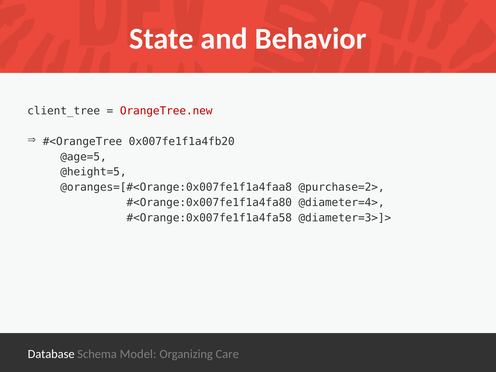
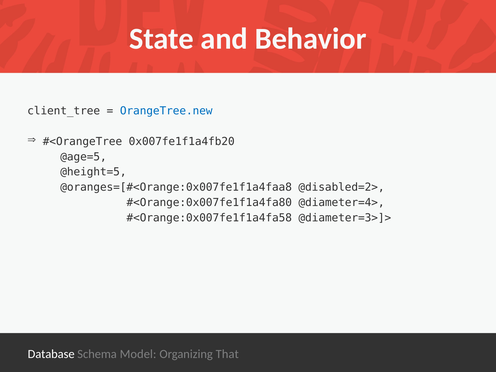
OrangeTree.new colour: red -> blue
@purchase=2>: @purchase=2> -> @disabled=2>
Care: Care -> That
